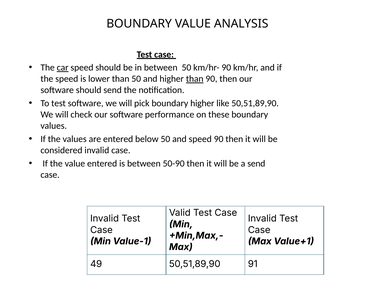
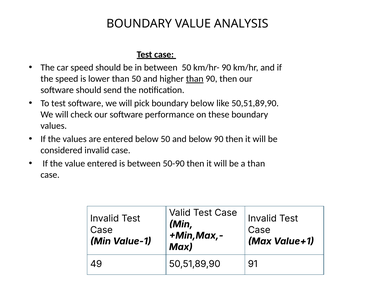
car underline: present -> none
boundary higher: higher -> below
and speed: speed -> below
a send: send -> than
